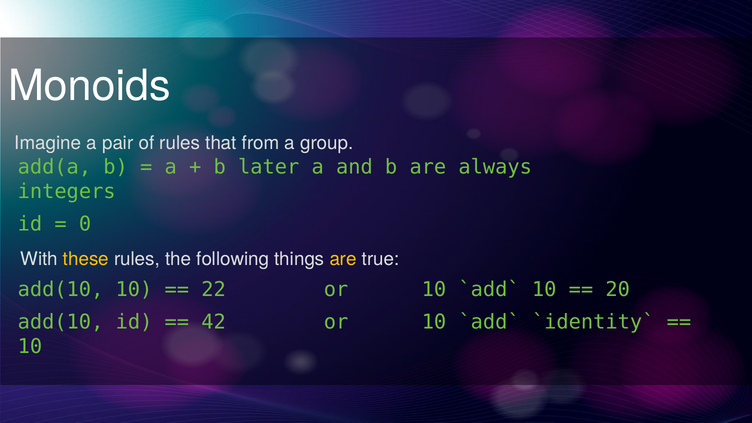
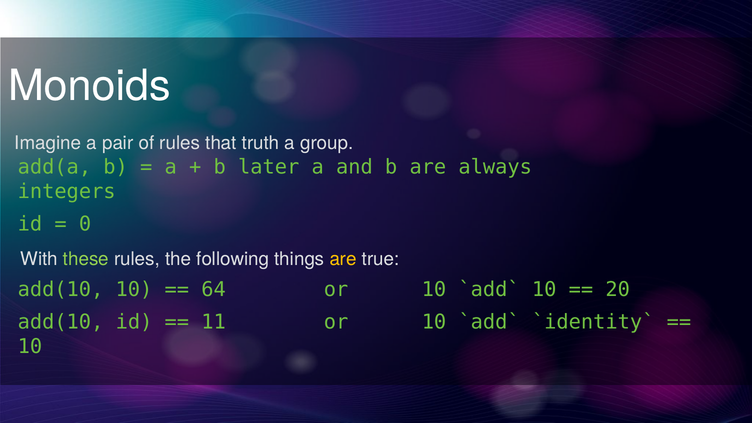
from: from -> truth
these colour: yellow -> light green
22: 22 -> 64
42: 42 -> 11
